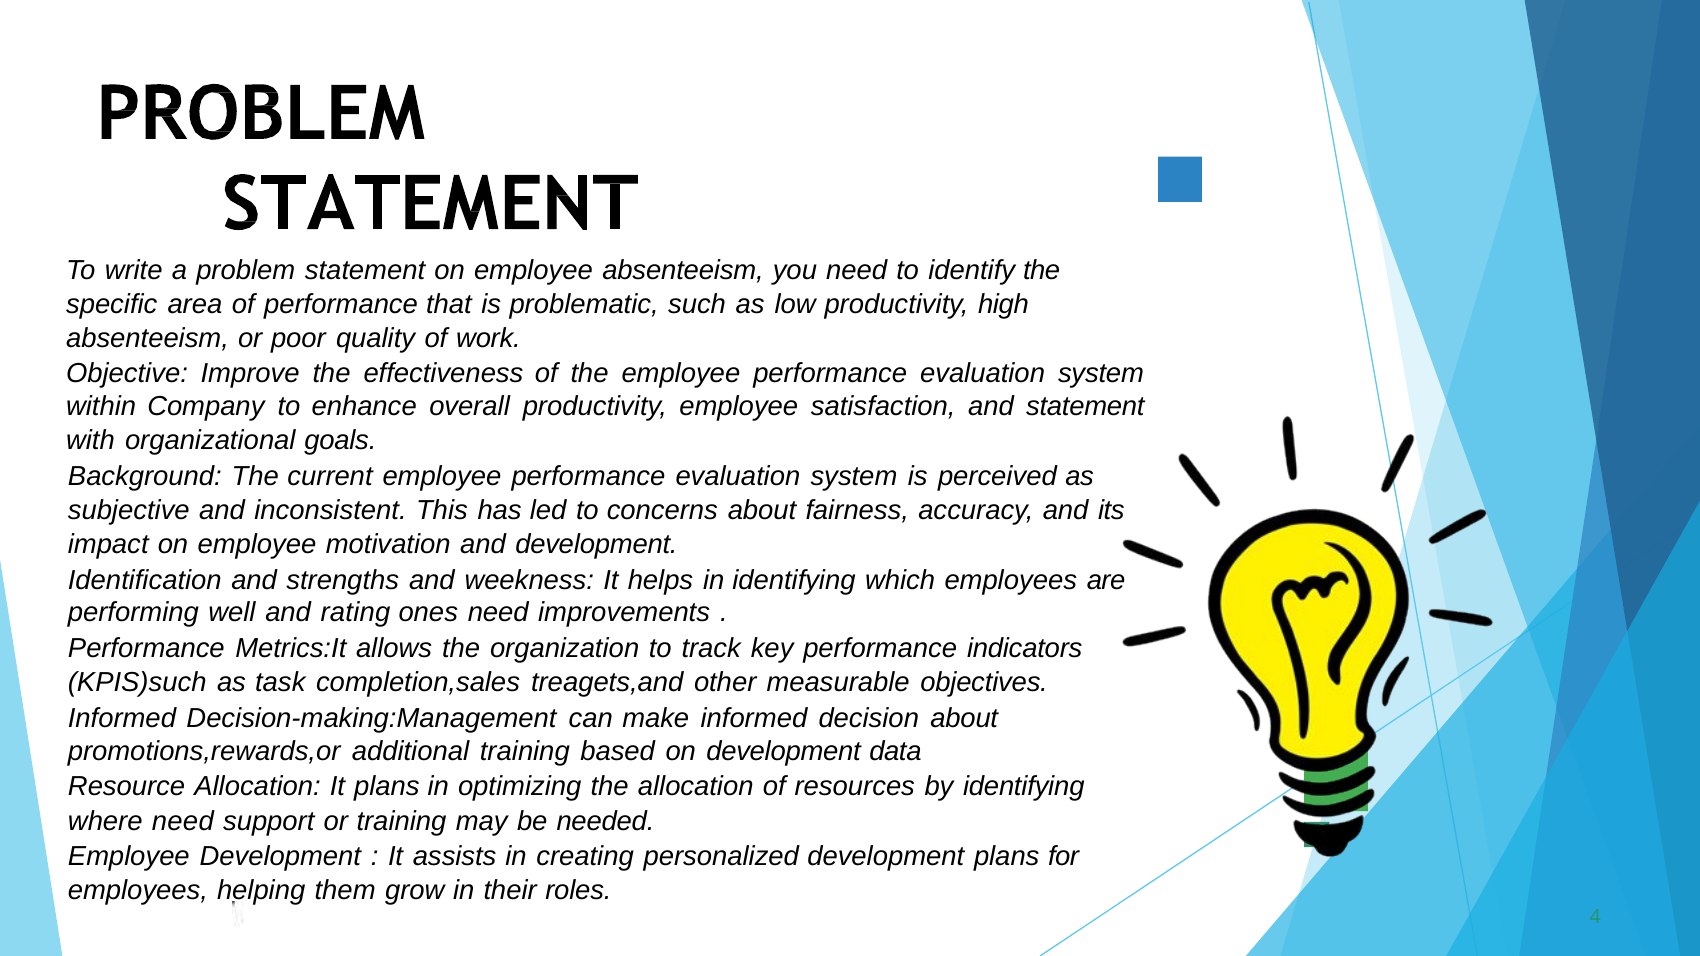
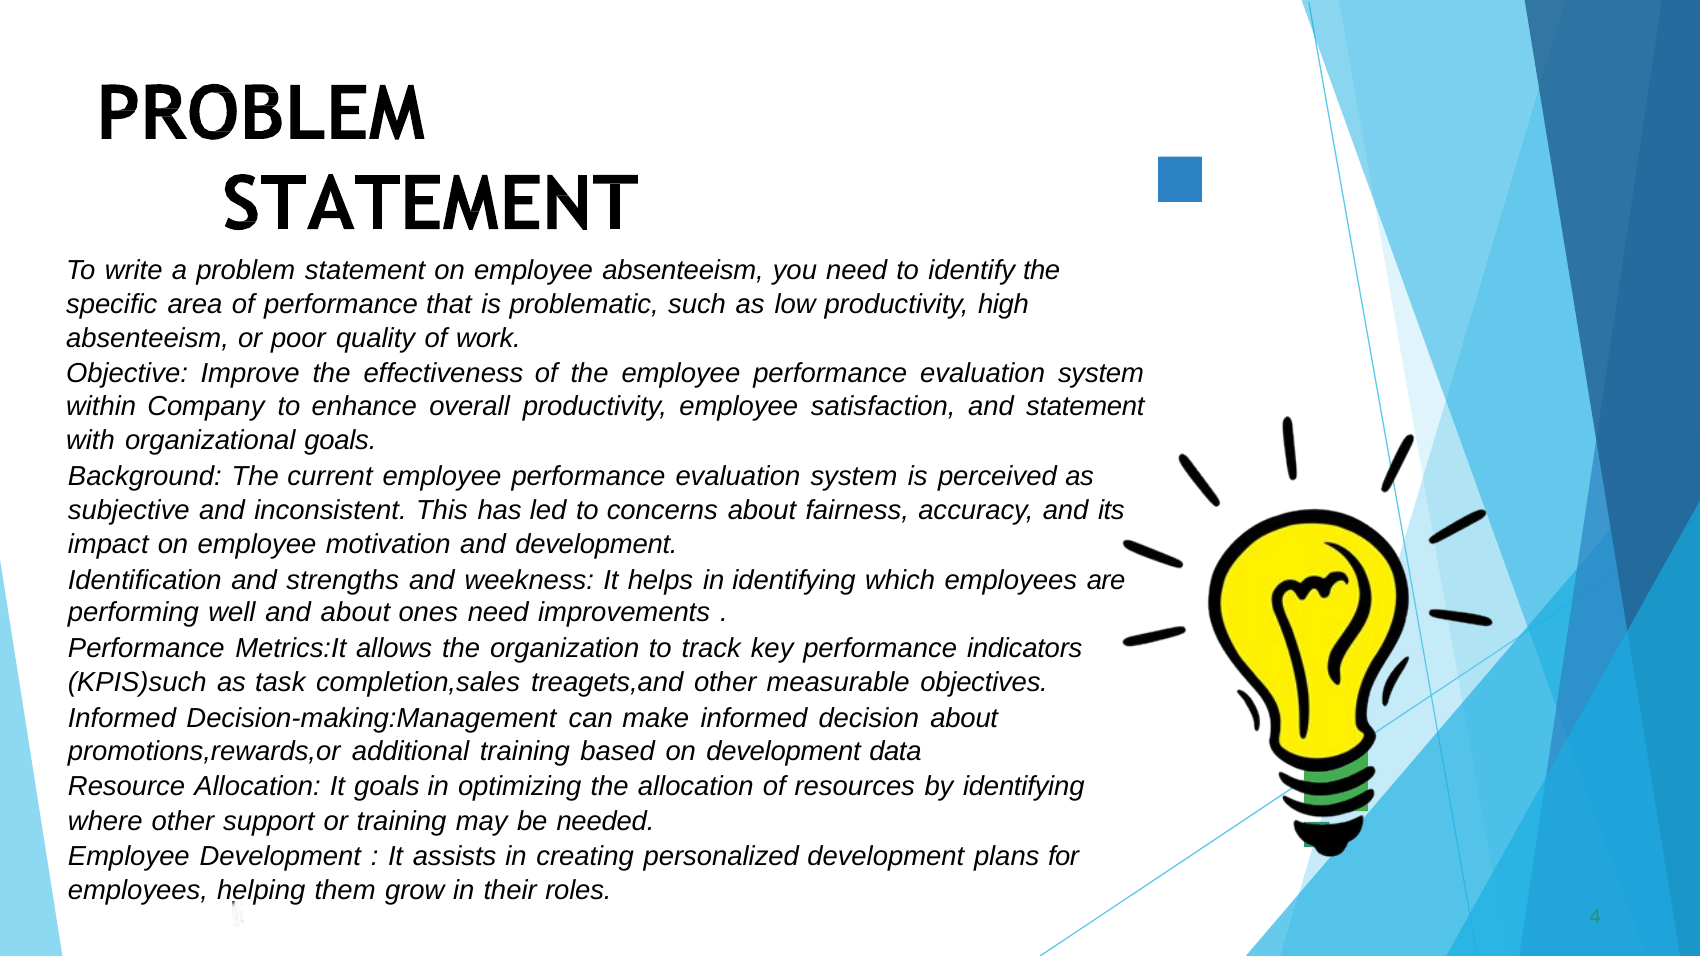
and rating: rating -> about
It plans: plans -> goals
where need: need -> other
